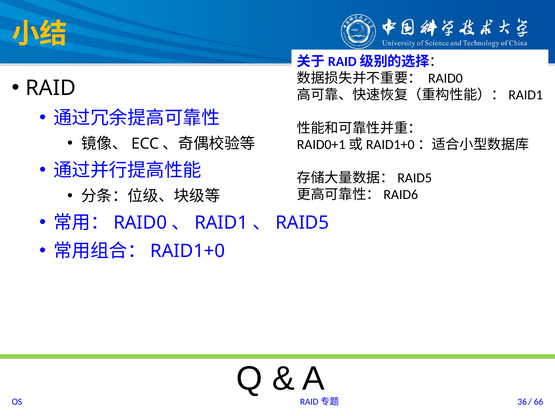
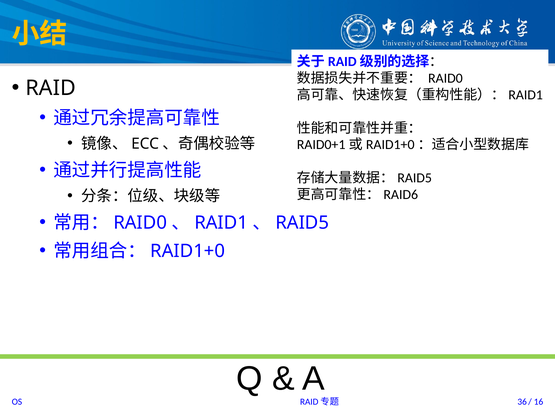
66: 66 -> 16
